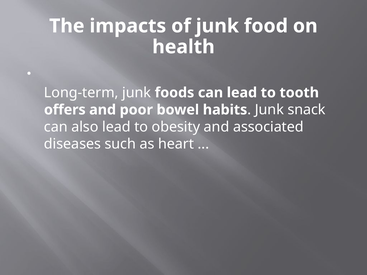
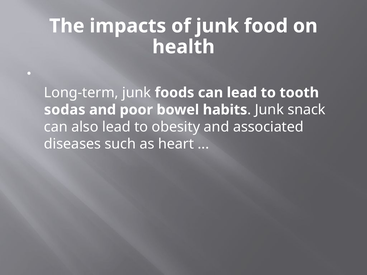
offers: offers -> sodas
